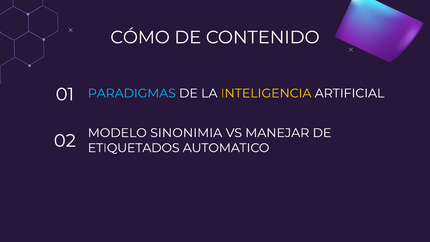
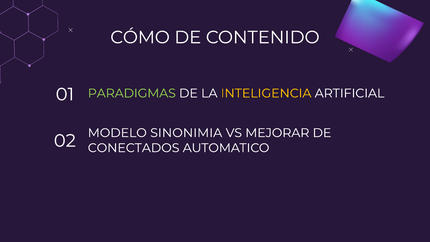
PARADIGMAS colour: light blue -> light green
MANEJAR: MANEJAR -> MEJORAR
ETIQUETADOS: ETIQUETADOS -> CONECTADOS
